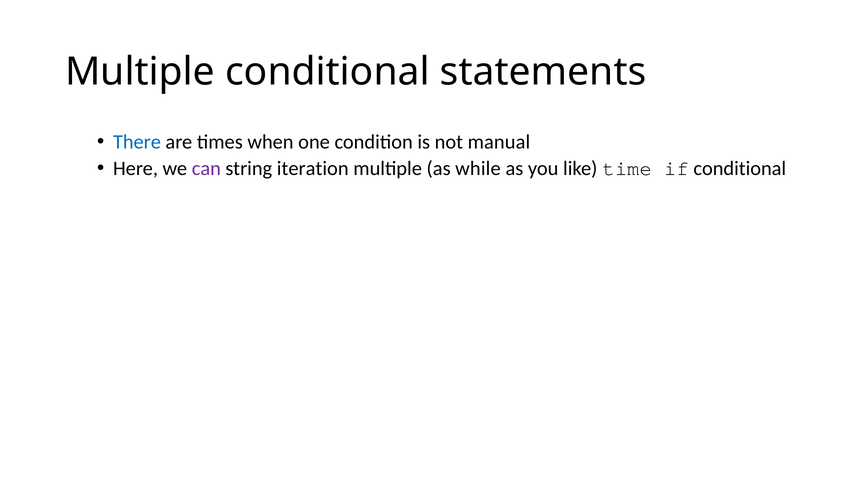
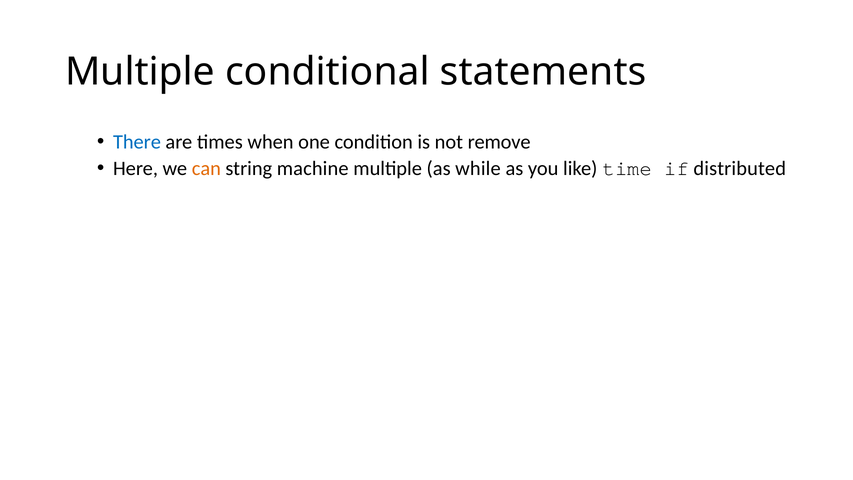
manual: manual -> remove
can colour: purple -> orange
iteration: iteration -> machine
if conditional: conditional -> distributed
